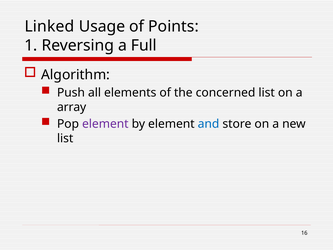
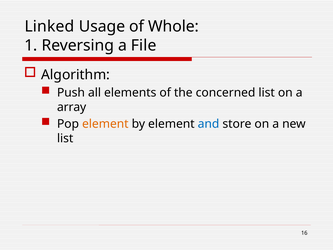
Points: Points -> Whole
Full: Full -> File
element at (105, 124) colour: purple -> orange
